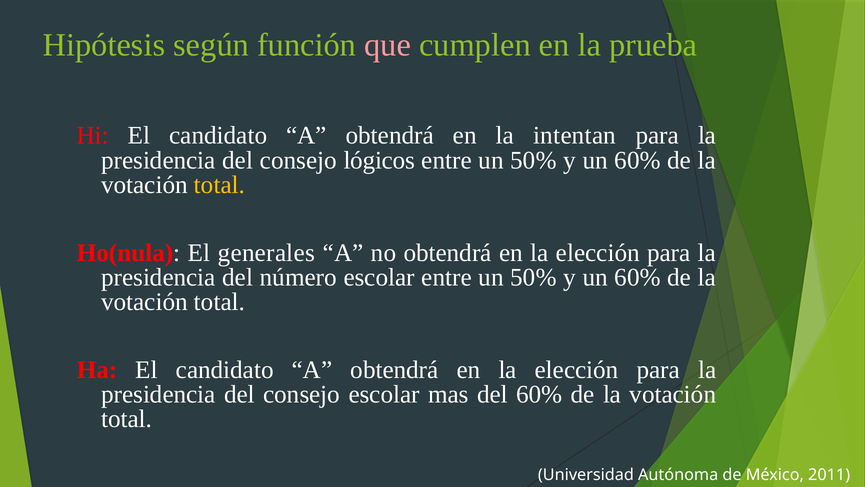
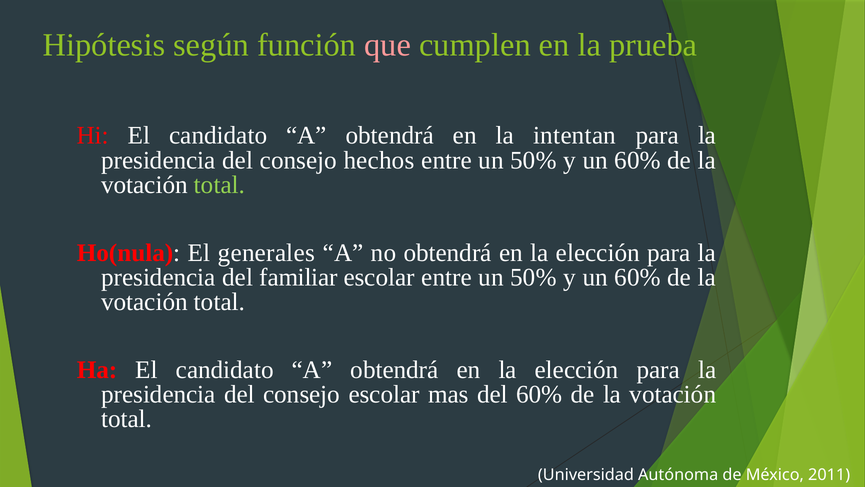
lógicos: lógicos -> hechos
total at (219, 185) colour: yellow -> light green
número: número -> familiar
